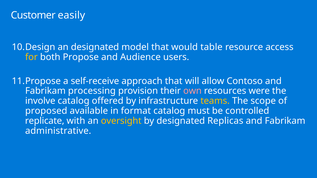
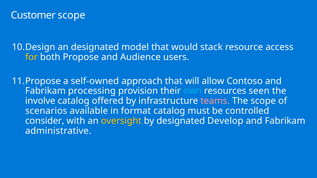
Customer easily: easily -> scope
table: table -> stack
self-receive: self-receive -> self-owned
own colour: pink -> light blue
were: were -> seen
teams colour: yellow -> pink
proposed: proposed -> scenarios
replicate: replicate -> consider
Replicas: Replicas -> Develop
